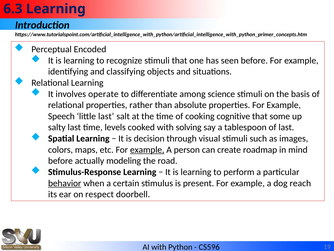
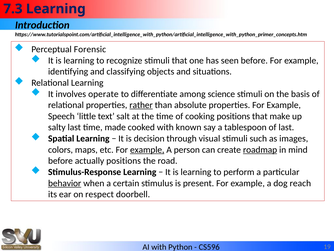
6.3: 6.3 -> 7.3
Encoded: Encoded -> Forensic
rather underline: none -> present
little last: last -> text
cooking cognitive: cognitive -> positions
some: some -> make
levels: levels -> made
solving: solving -> known
roadmap underline: none -> present
actually modeling: modeling -> positions
